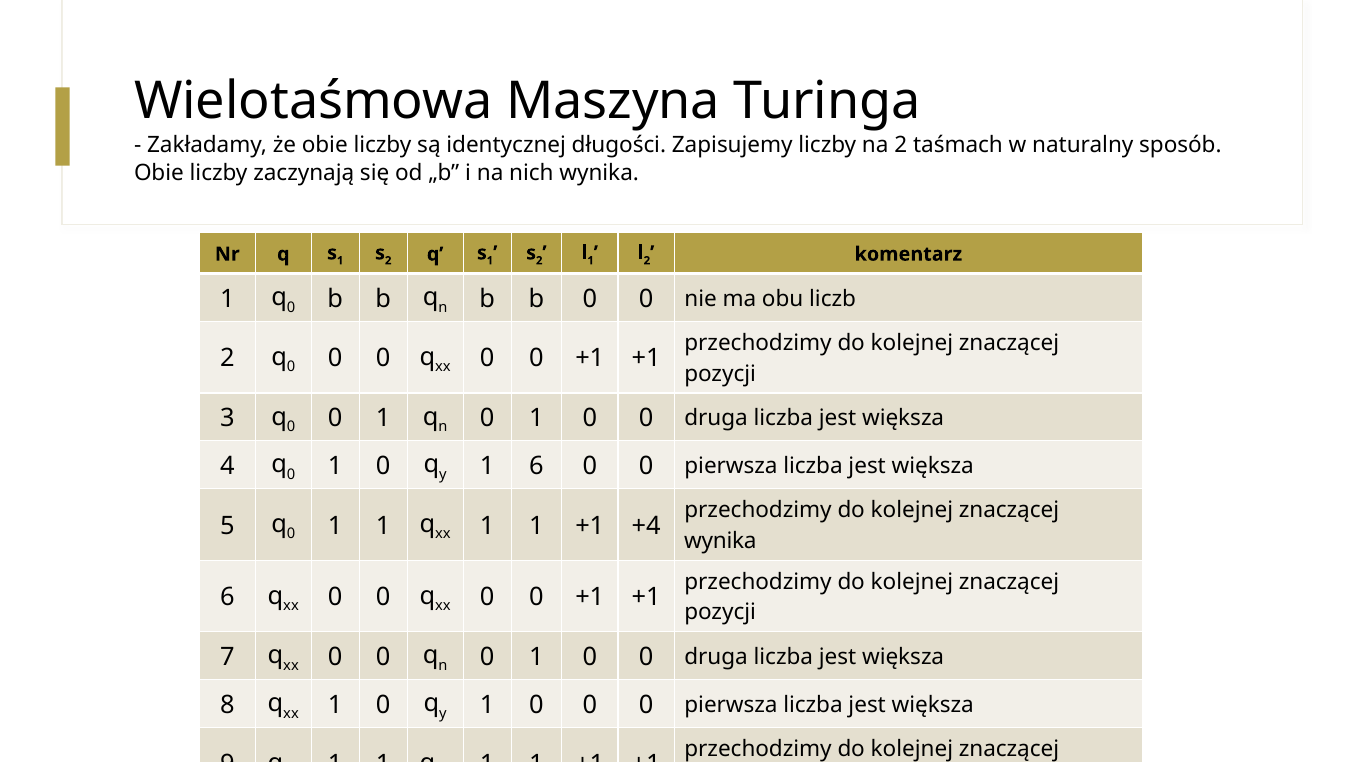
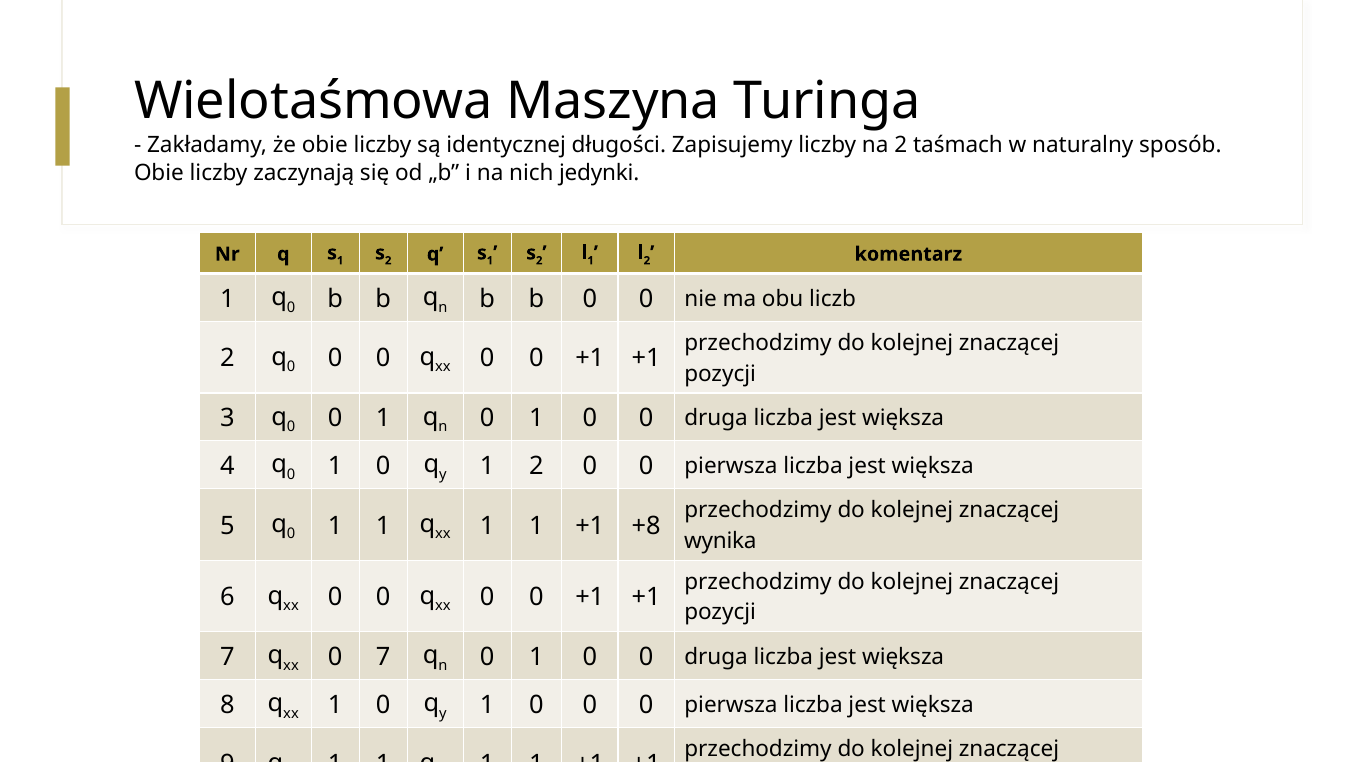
nich wynika: wynika -> jedynki
1 6: 6 -> 2
+4: +4 -> +8
0 at (383, 657): 0 -> 7
